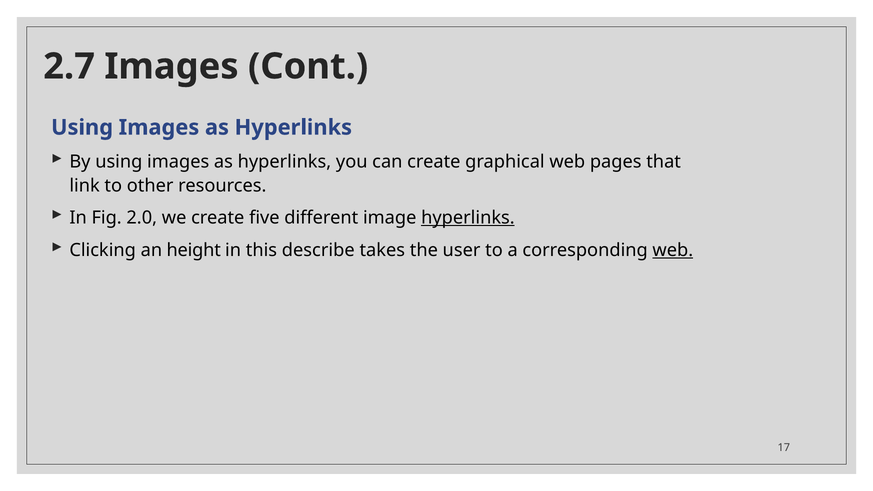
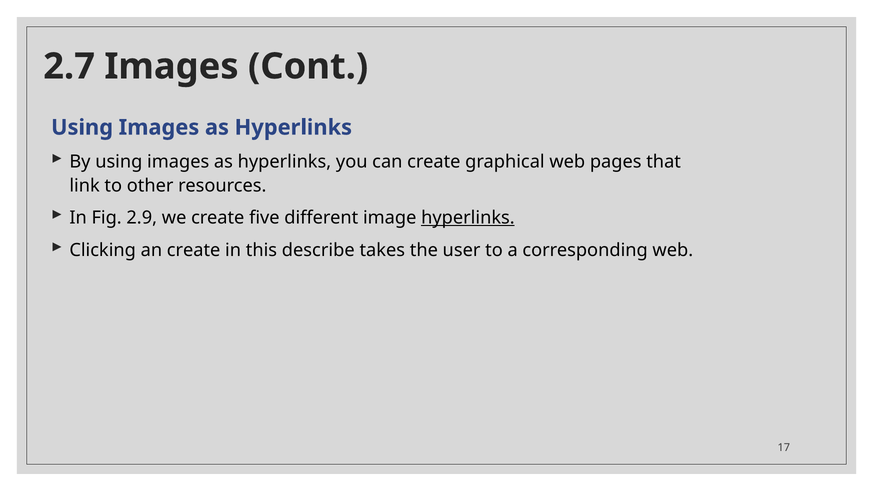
2.0: 2.0 -> 2.9
an height: height -> create
web at (673, 250) underline: present -> none
